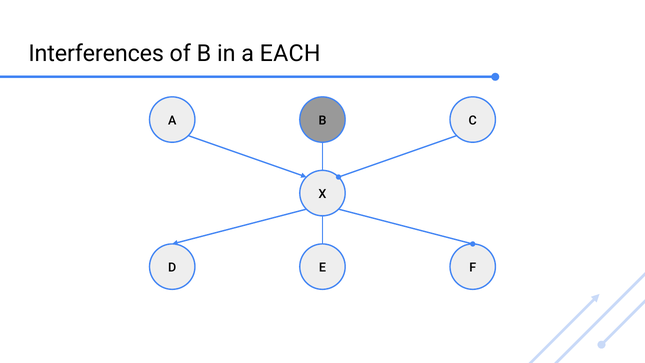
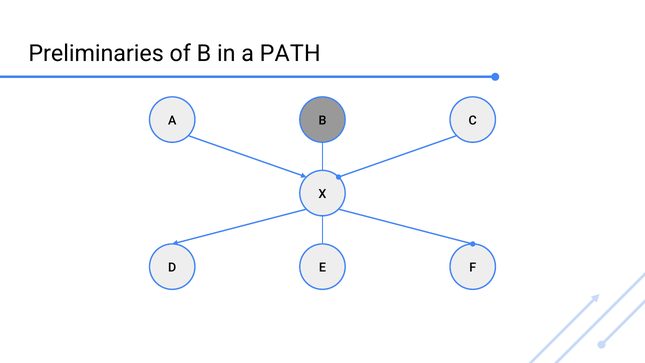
Interferences: Interferences -> Preliminaries
EACH: EACH -> PATH
